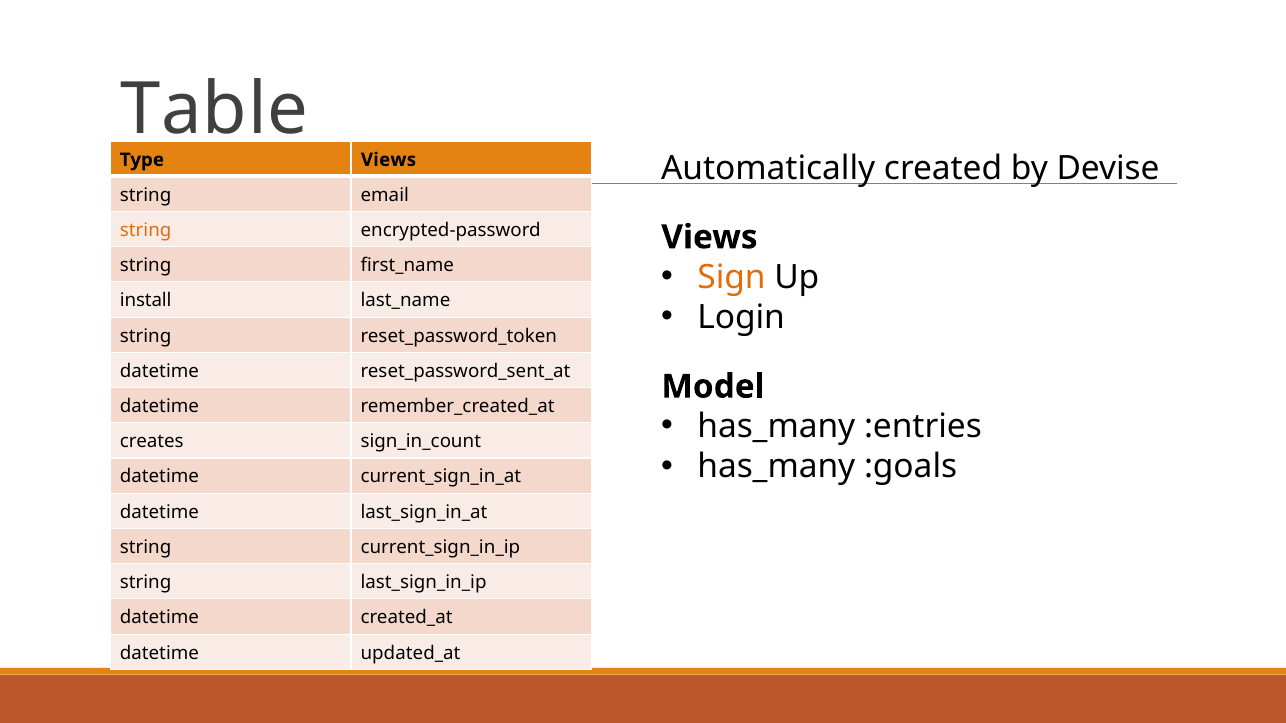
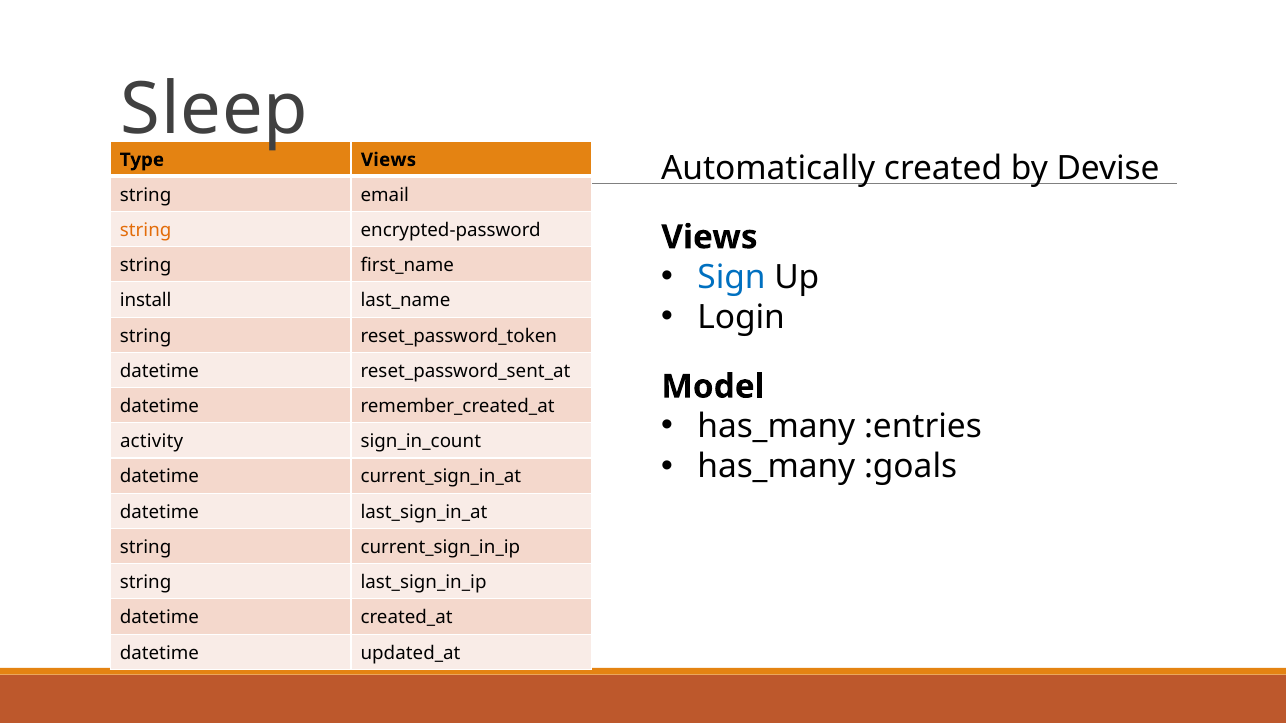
Table: Table -> Sleep
Sign colour: orange -> blue
creates: creates -> activity
